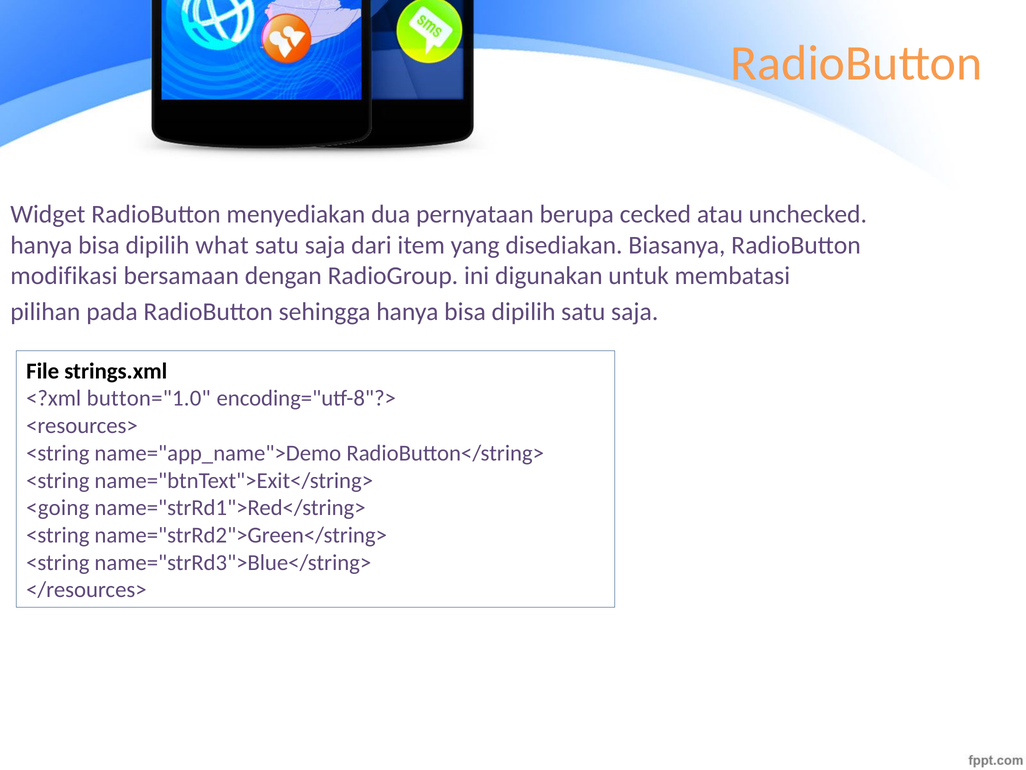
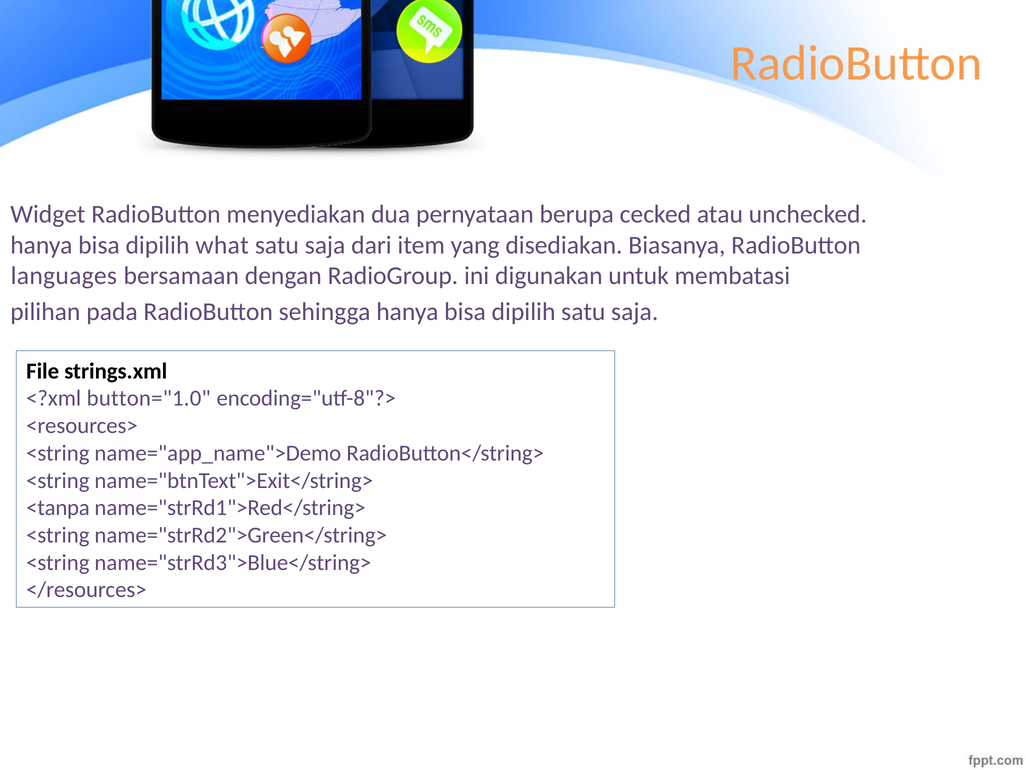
modifikasi: modifikasi -> languages
<going: <going -> <tanpa
